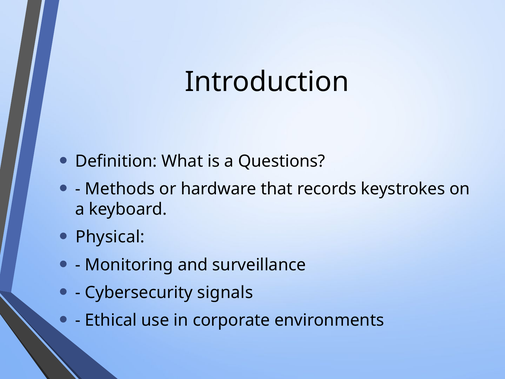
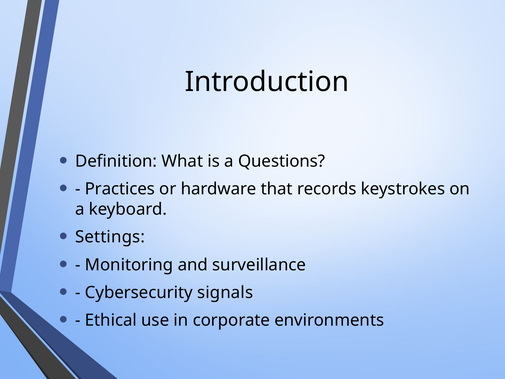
Methods: Methods -> Practices
Physical: Physical -> Settings
